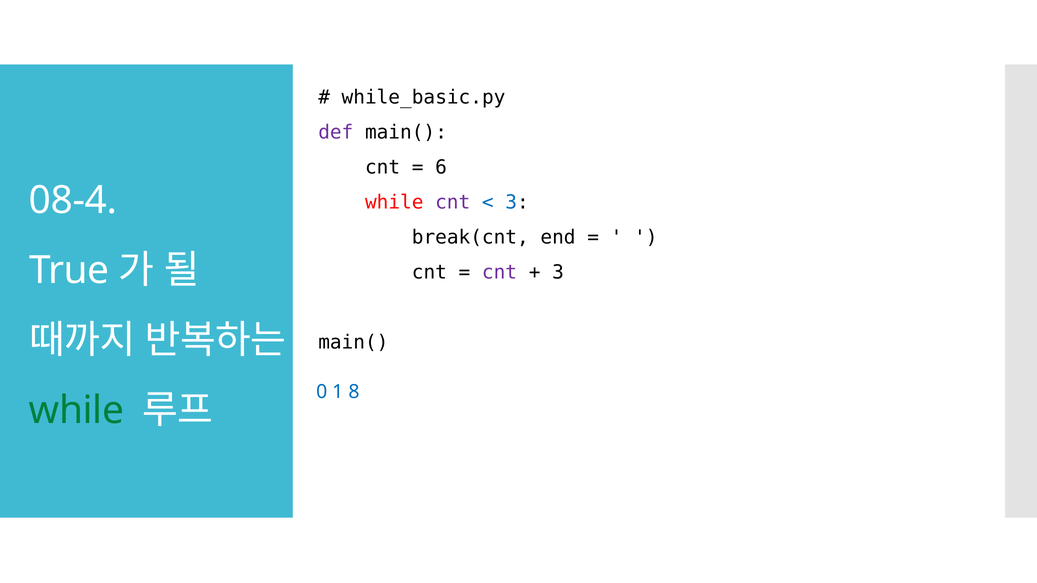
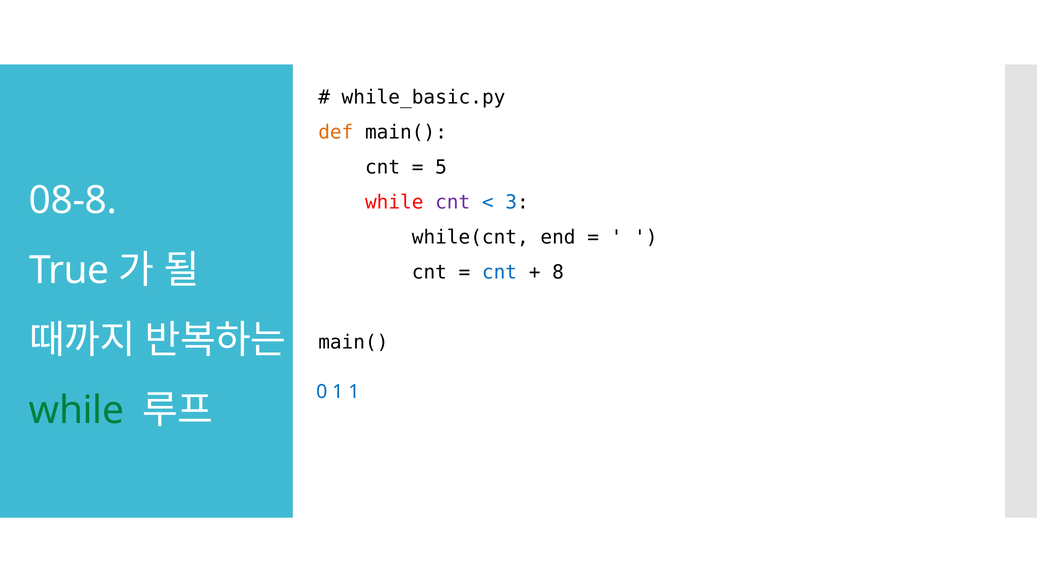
def colour: purple -> orange
6: 6 -> 5
08-4: 08-4 -> 08-8
break(cnt: break(cnt -> while(cnt
cnt at (499, 272) colour: purple -> blue
3 at (558, 272): 3 -> 8
1 8: 8 -> 1
